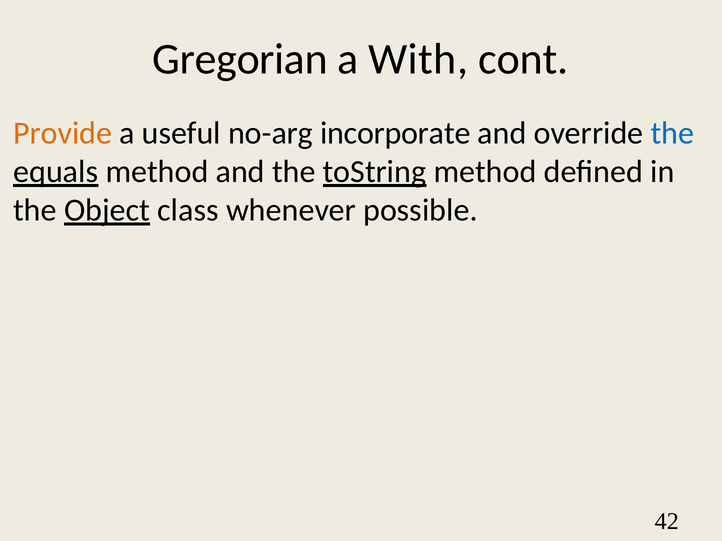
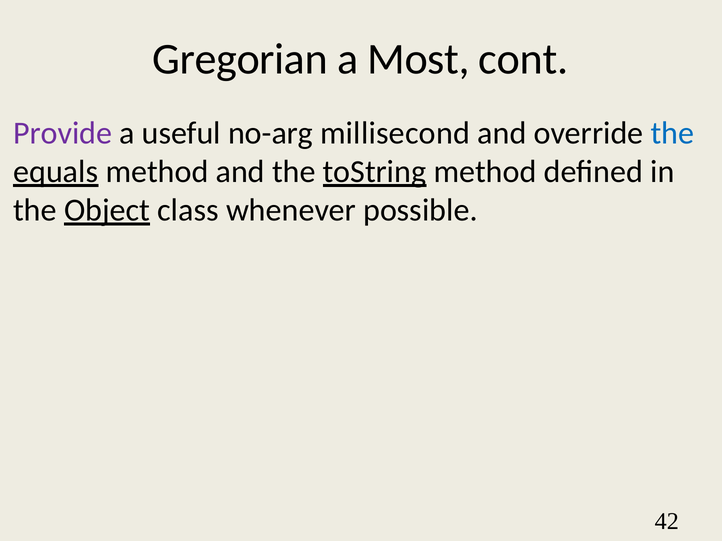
With: With -> Most
Provide colour: orange -> purple
incorporate: incorporate -> millisecond
